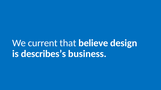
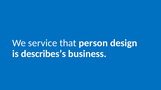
current: current -> service
believe: believe -> person
